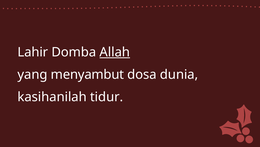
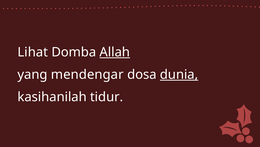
Lahir: Lahir -> Lihat
menyambut: menyambut -> mendengar
dunia underline: none -> present
